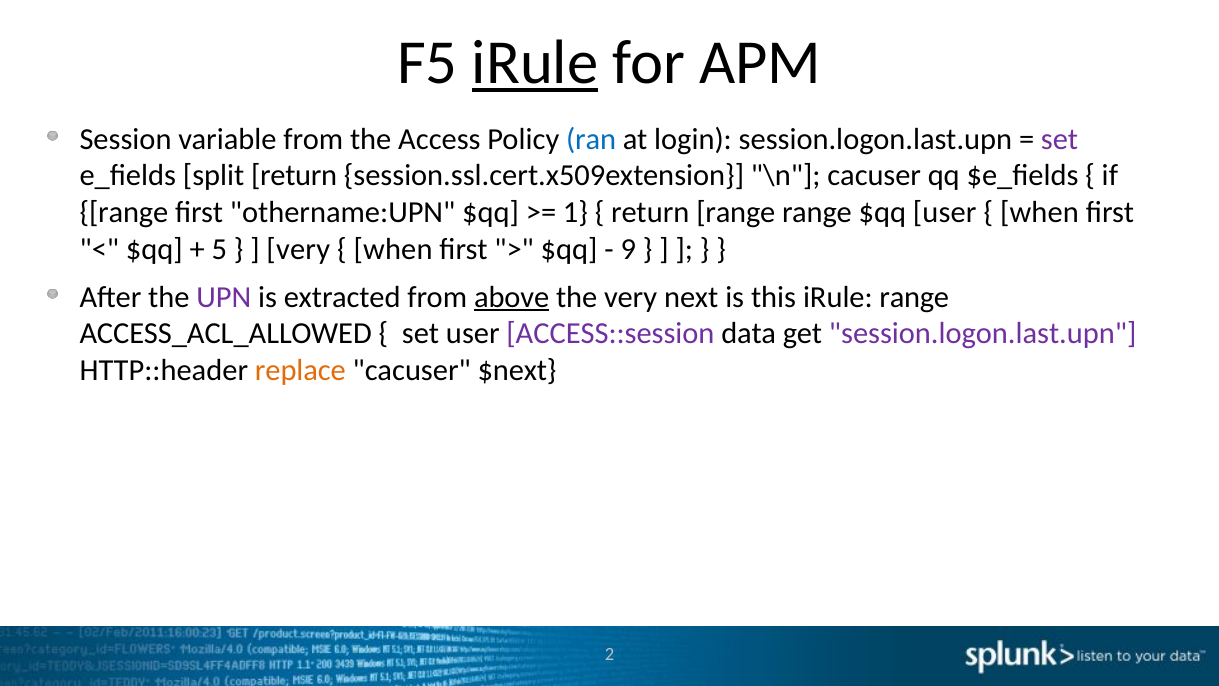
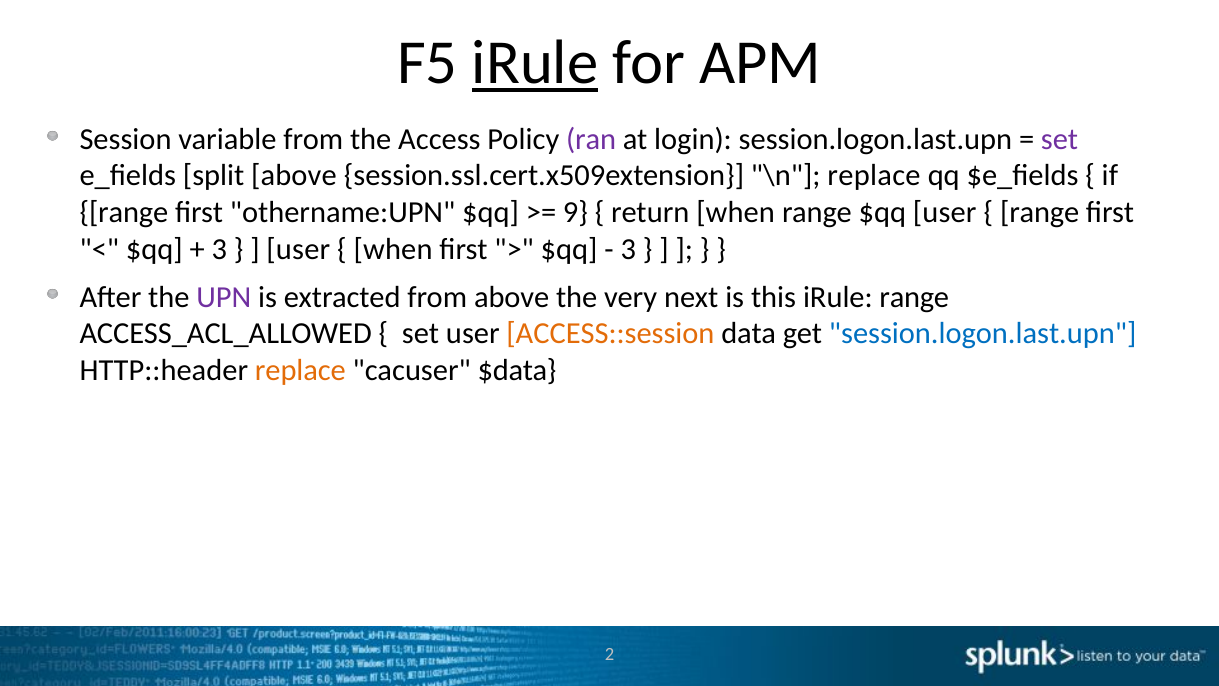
ran colour: blue -> purple
split return: return -> above
\n cacuser: cacuser -> replace
1: 1 -> 9
return range: range -> when
when at (1040, 212): when -> range
5 at (219, 249): 5 -> 3
very at (298, 249): very -> user
9 at (628, 249): 9 -> 3
above at (512, 297) underline: present -> none
ACCESS::session colour: purple -> orange
session.logon.last.upn at (983, 333) colour: purple -> blue
$next: $next -> $data
